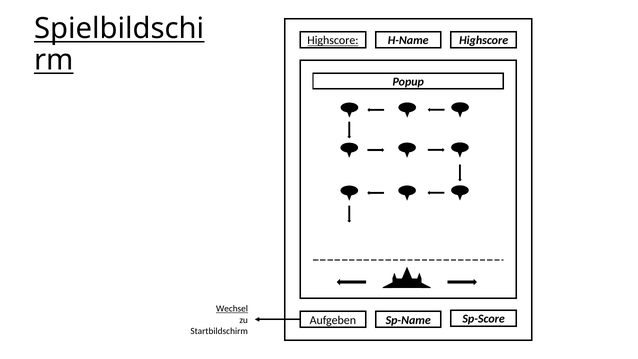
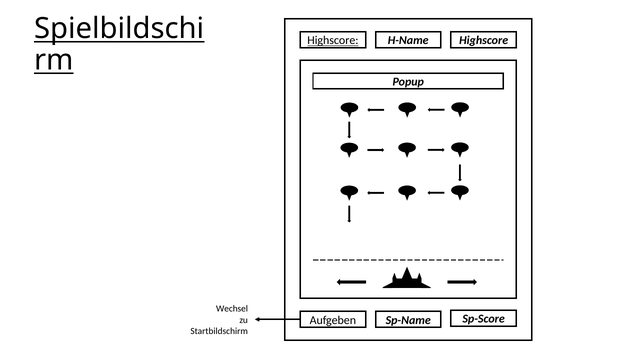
Wechsel underline: present -> none
